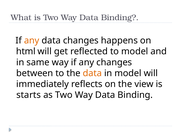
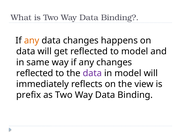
html at (26, 51): html -> data
between at (35, 73): between -> reflected
data at (92, 73) colour: orange -> purple
starts: starts -> prefix
